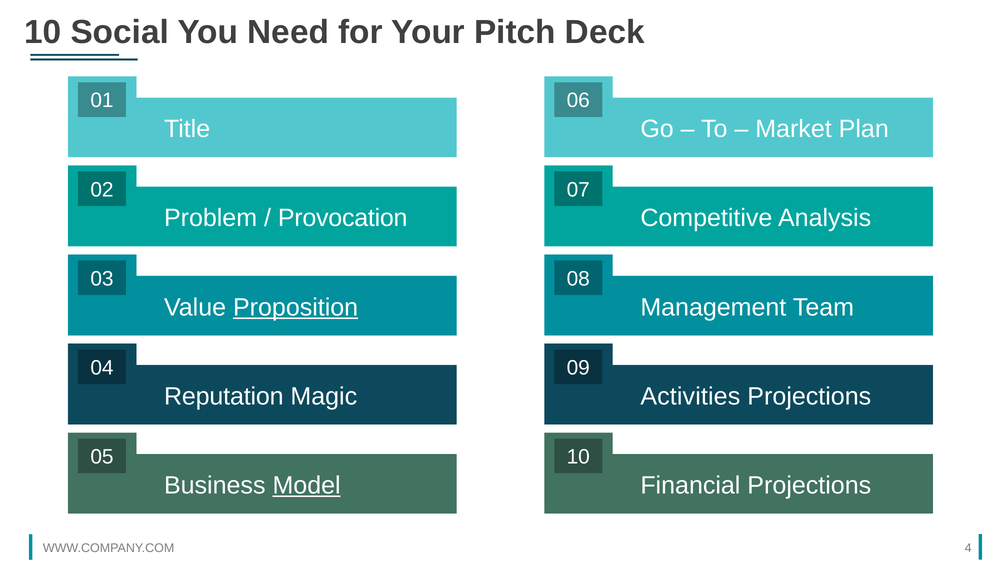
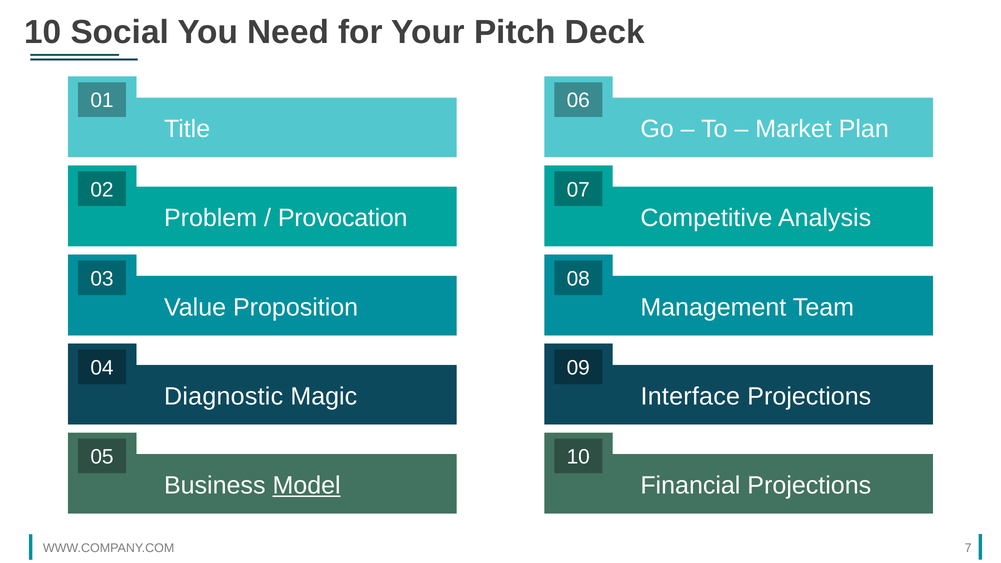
Proposition underline: present -> none
Reputation: Reputation -> Diagnostic
Activities: Activities -> Interface
4: 4 -> 7
